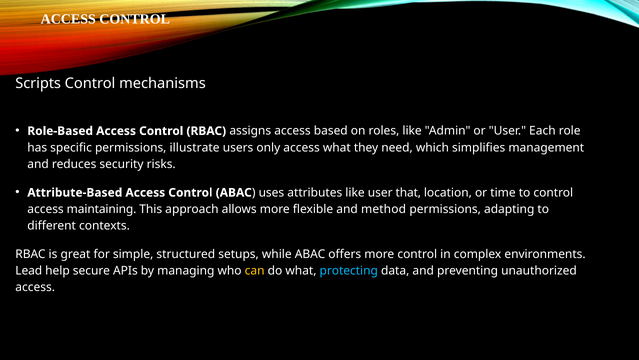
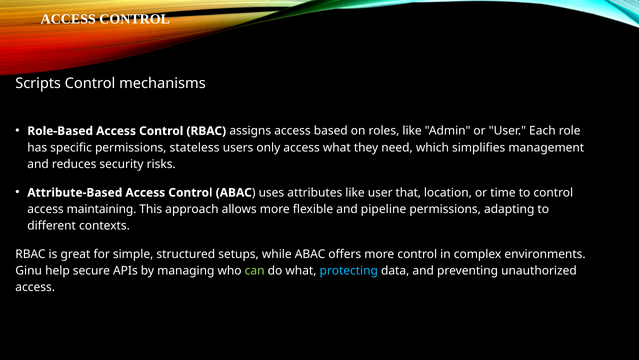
illustrate: illustrate -> stateless
method: method -> pipeline
Lead: Lead -> Ginu
can colour: yellow -> light green
